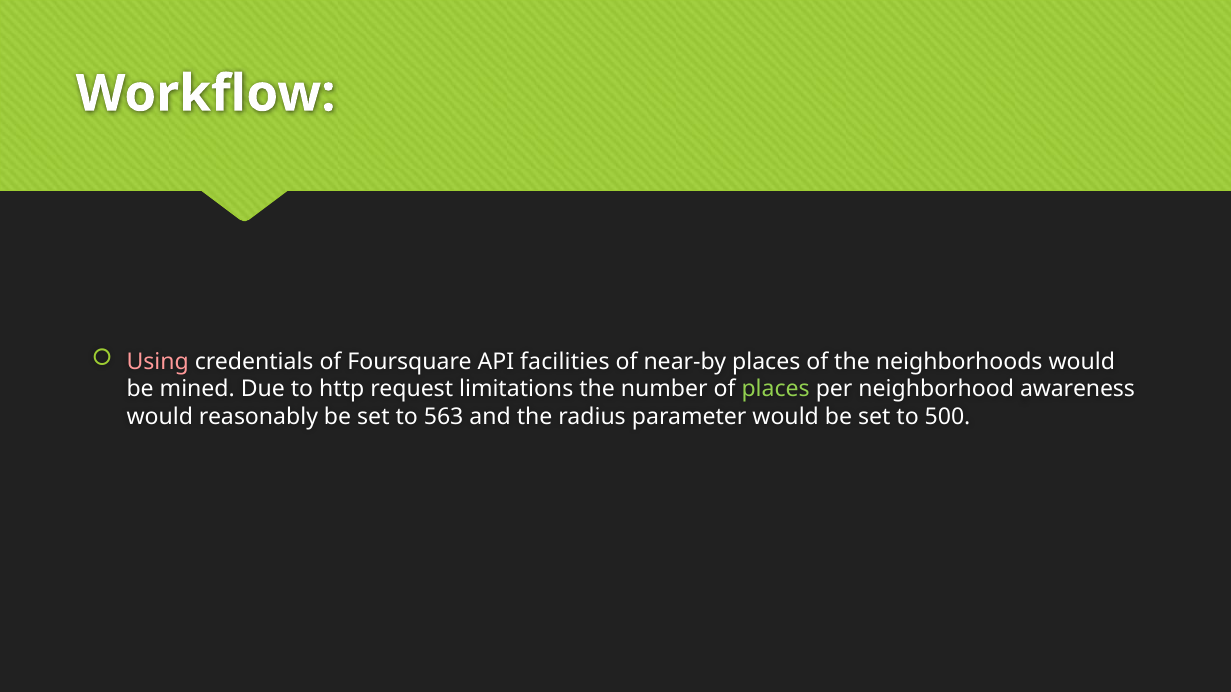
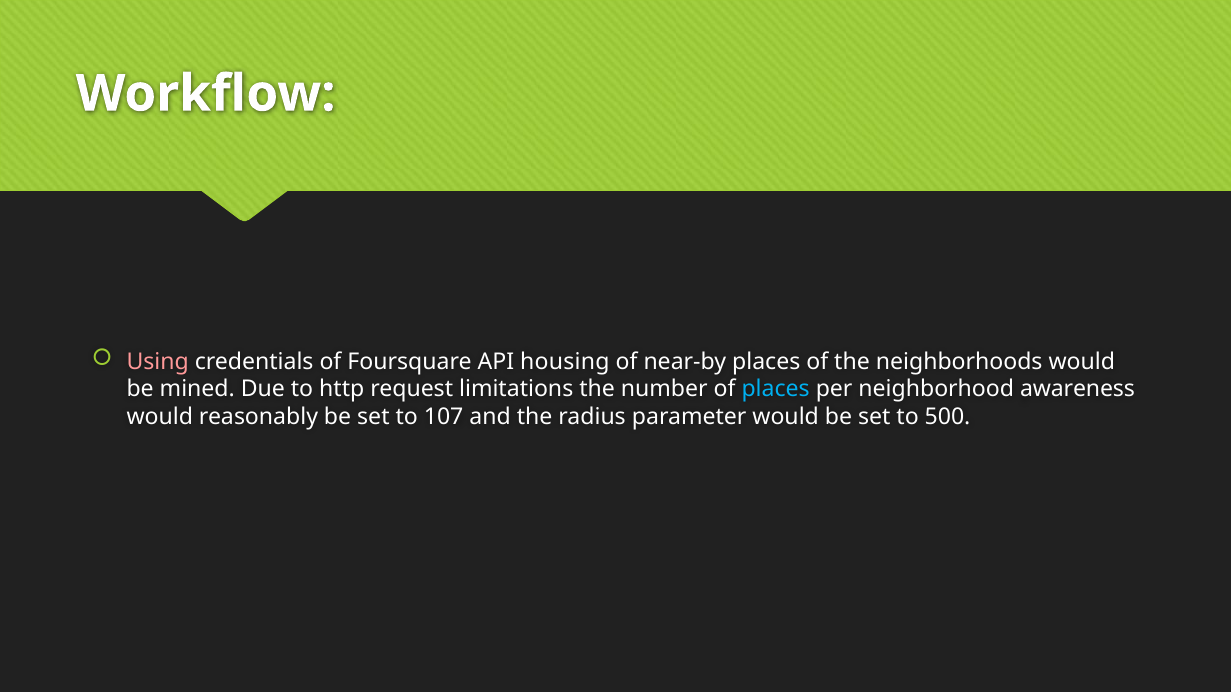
facilities: facilities -> housing
places at (776, 390) colour: light green -> light blue
563: 563 -> 107
